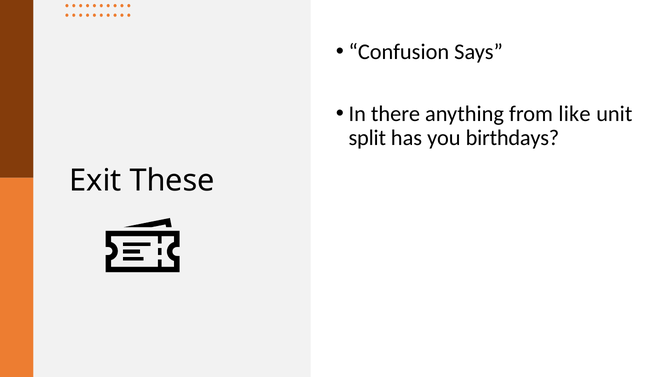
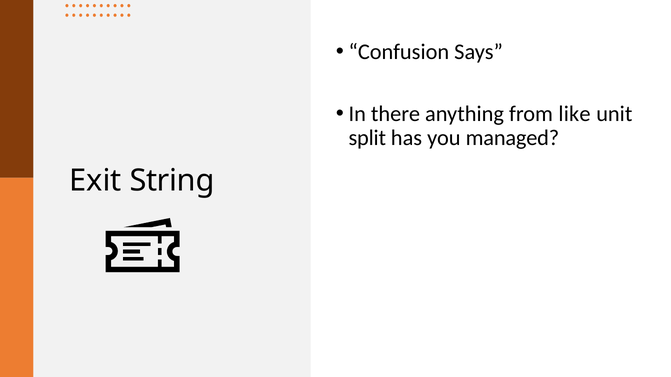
birthdays: birthdays -> managed
These: These -> String
